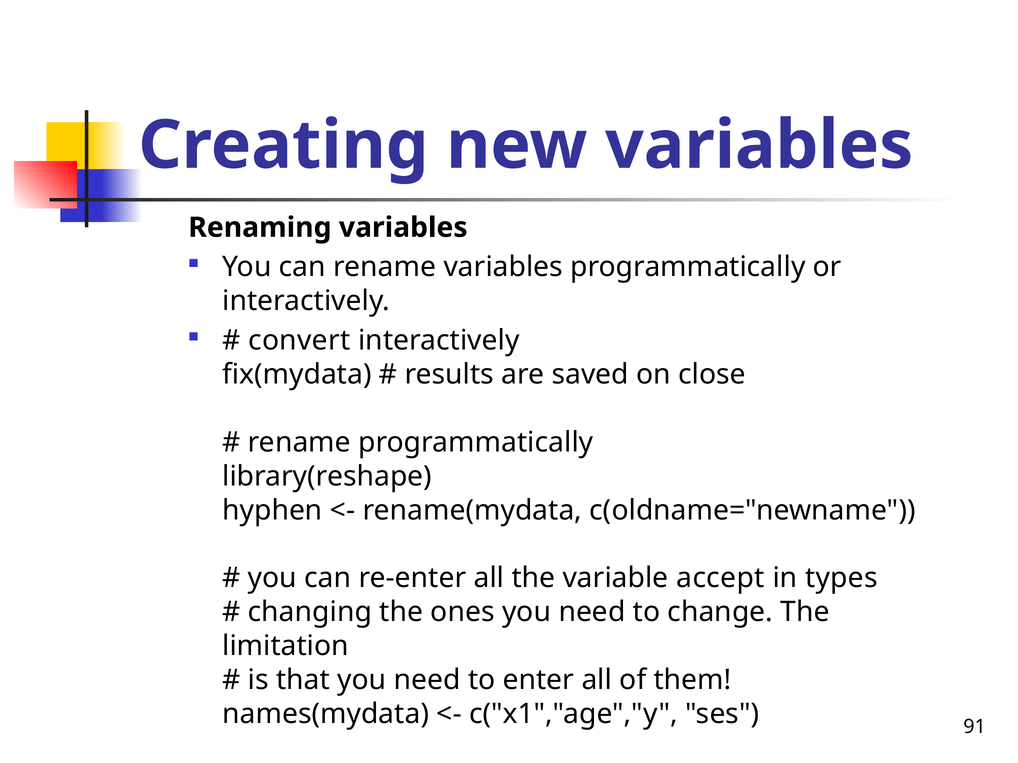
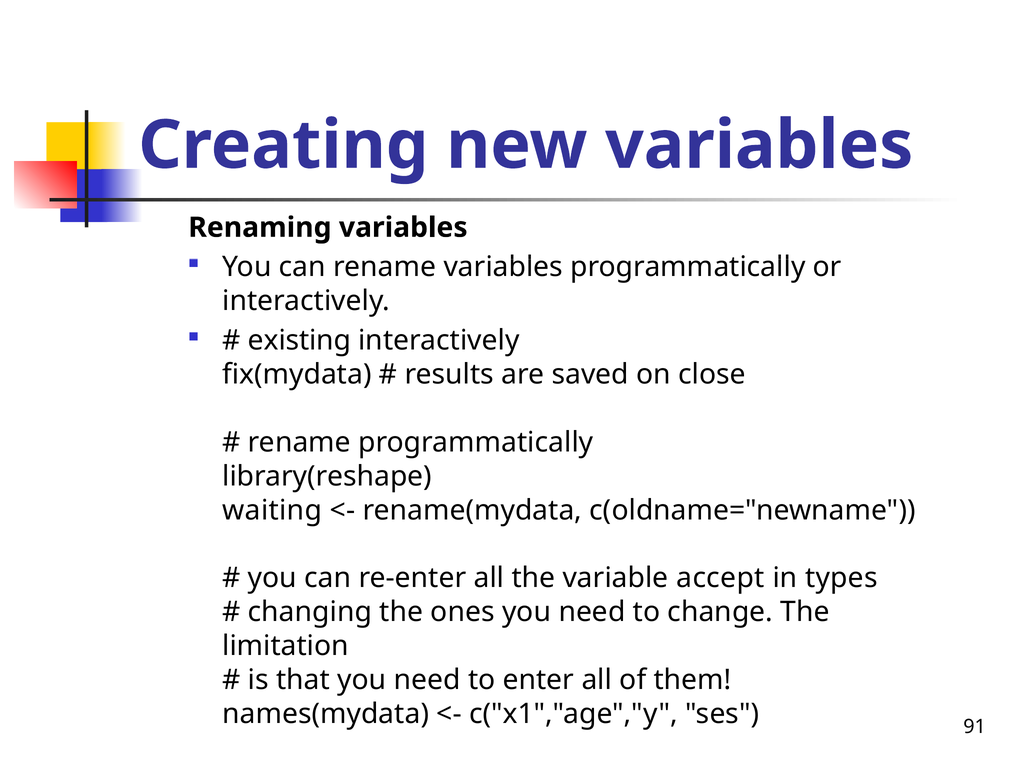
convert: convert -> existing
hyphen: hyphen -> waiting
